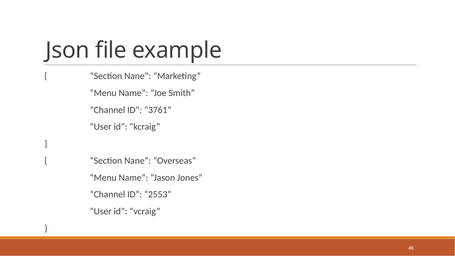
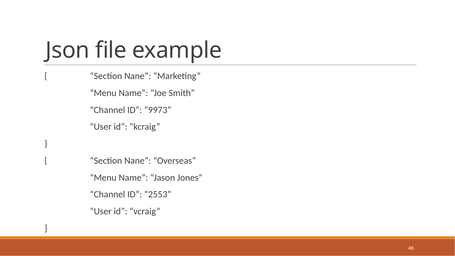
3761: 3761 -> 9973
